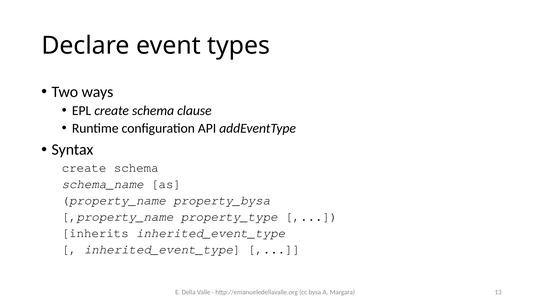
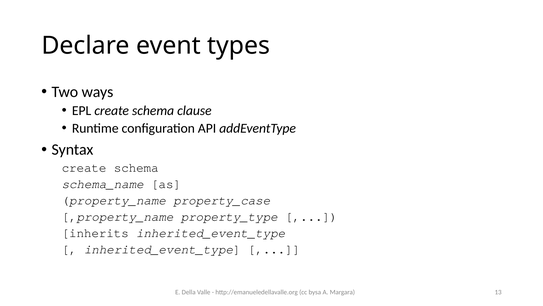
property_bysa: property_bysa -> property_case
